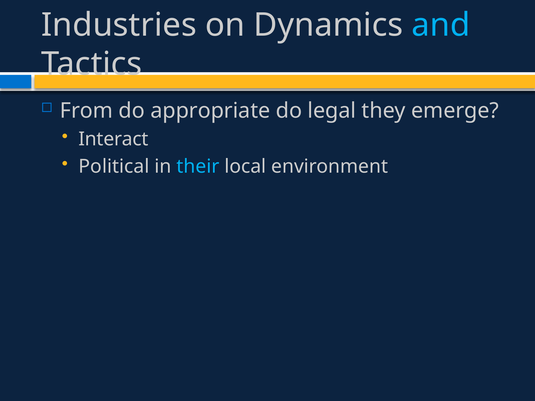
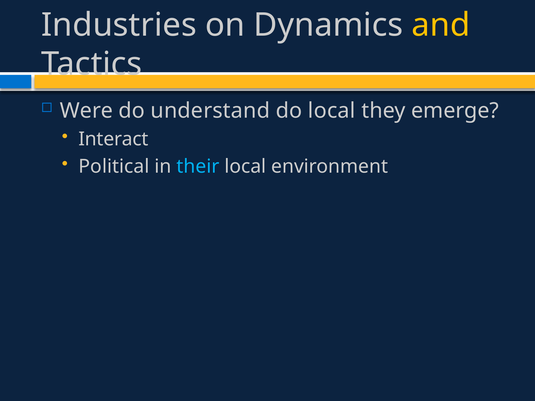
and colour: light blue -> yellow
From: From -> Were
appropriate: appropriate -> understand
do legal: legal -> local
